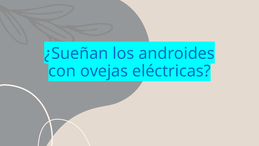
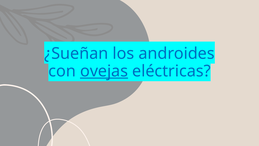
ovejas underline: none -> present
